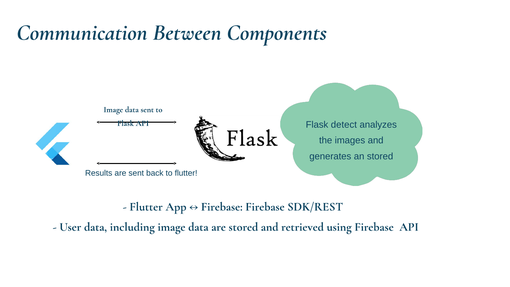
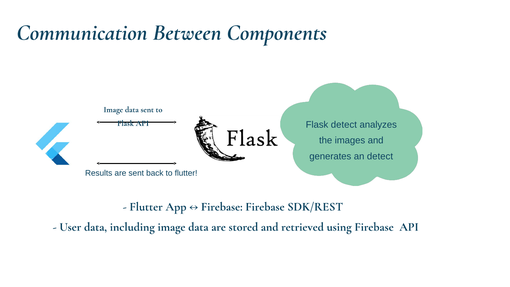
an stored: stored -> detect
